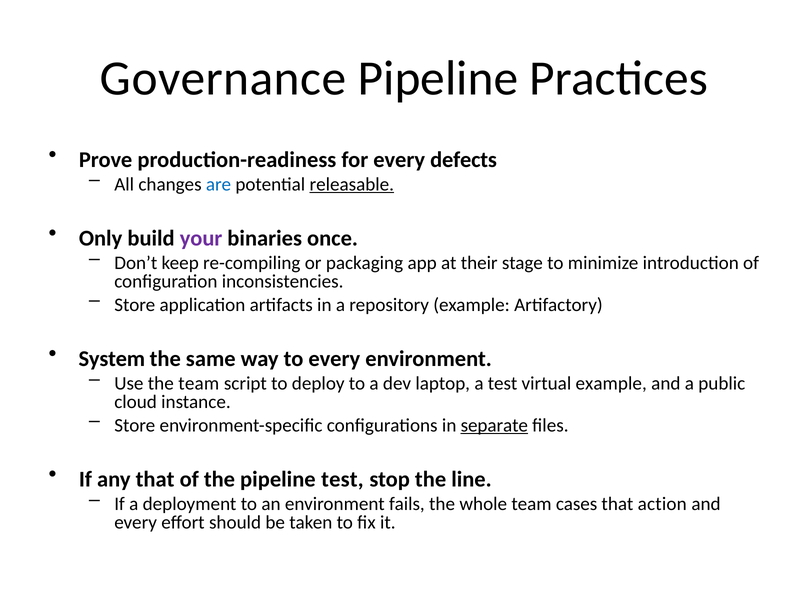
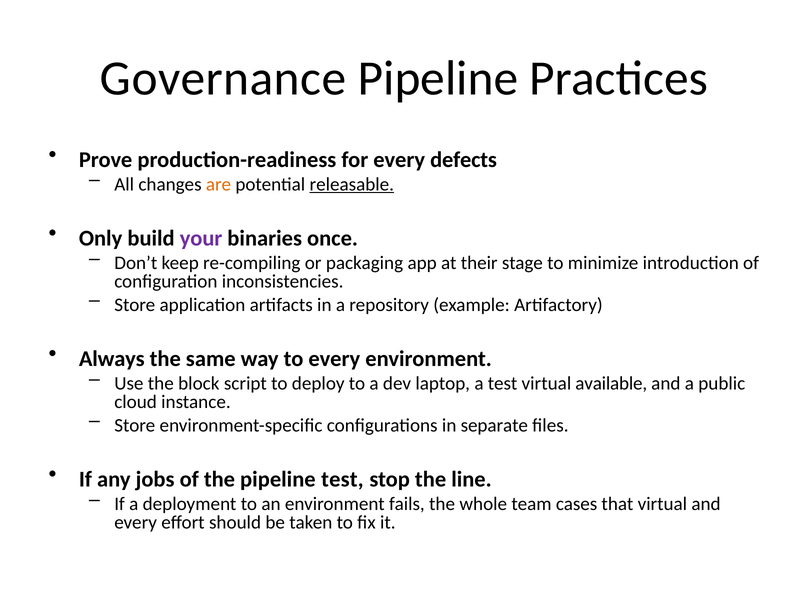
are colour: blue -> orange
System: System -> Always
the team: team -> block
virtual example: example -> available
separate underline: present -> none
any that: that -> jobs
that action: action -> virtual
